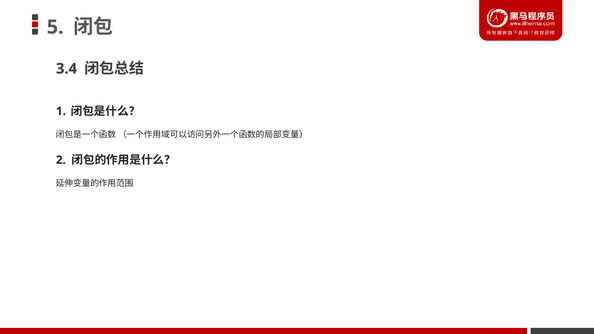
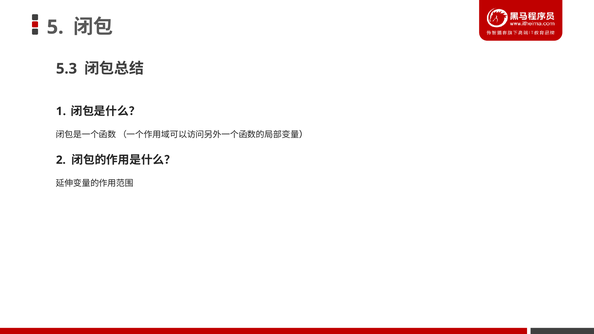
3.4: 3.4 -> 5.3
